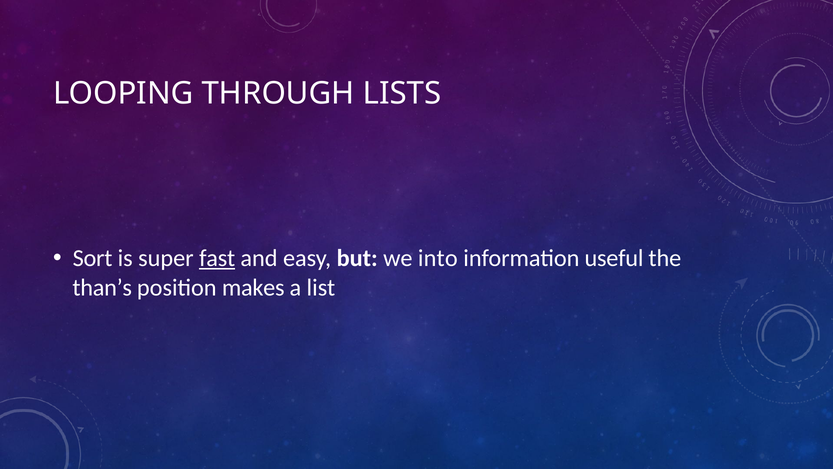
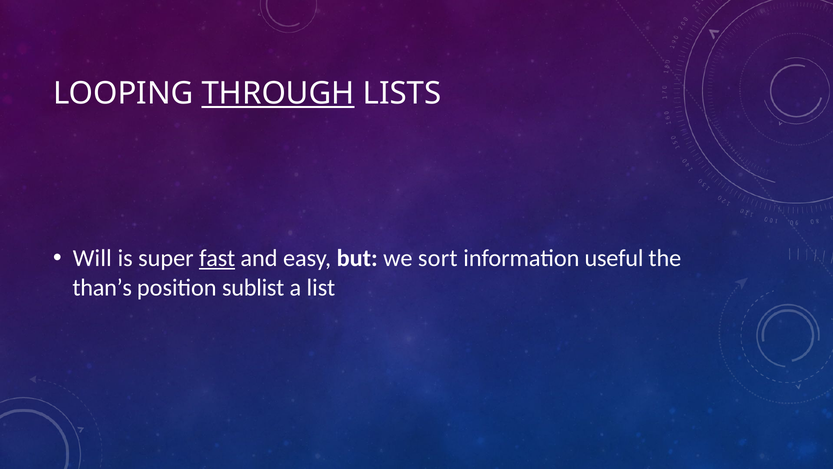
THROUGH underline: none -> present
Sort: Sort -> Will
into: into -> sort
makes: makes -> sublist
